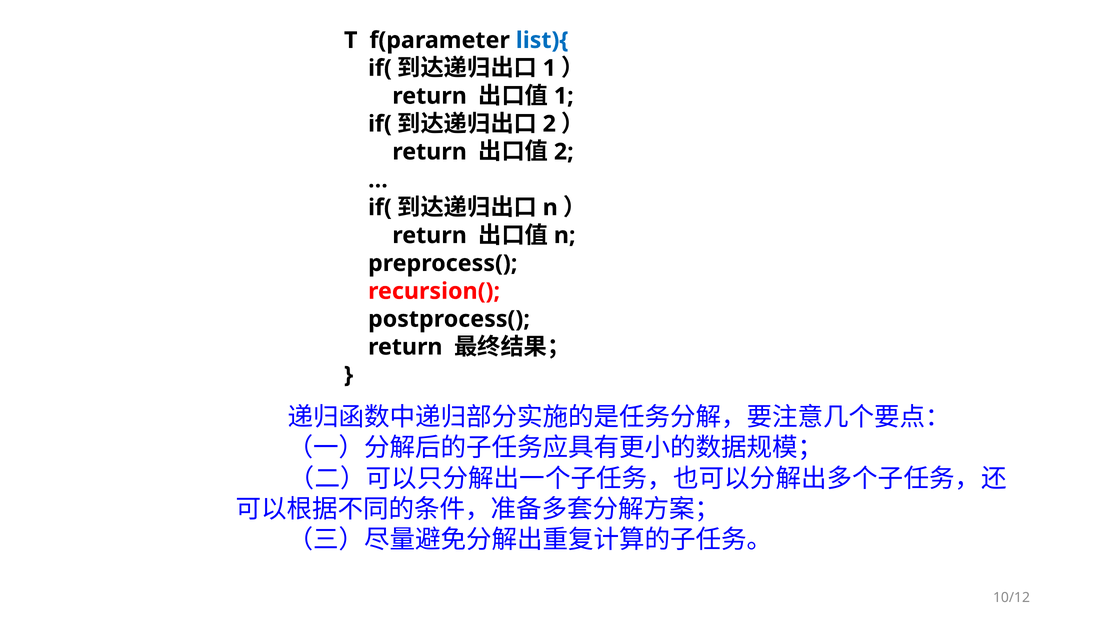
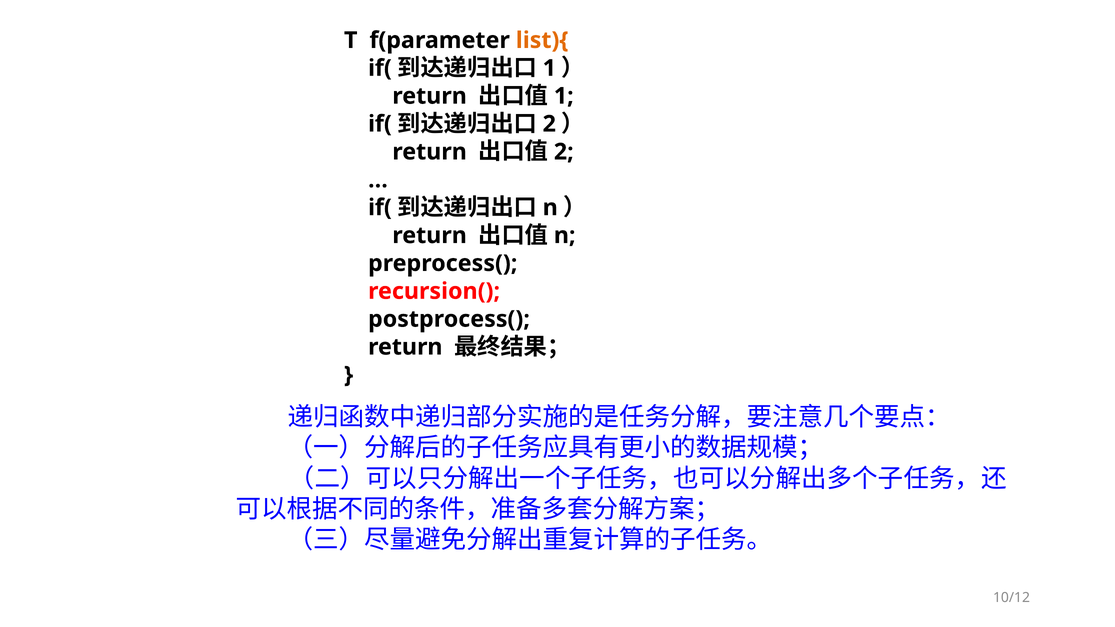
list){ colour: blue -> orange
